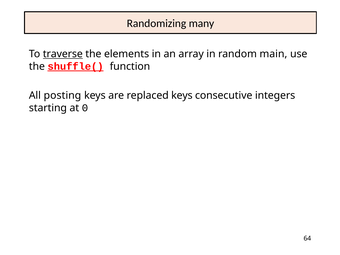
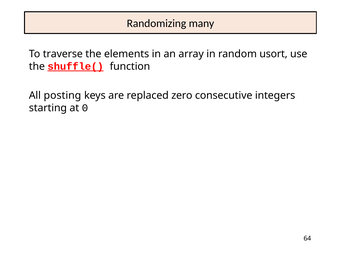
traverse underline: present -> none
main: main -> usort
replaced keys: keys -> zero
